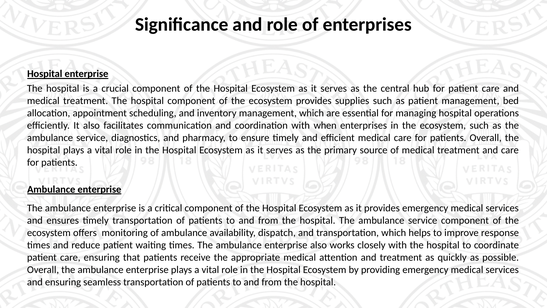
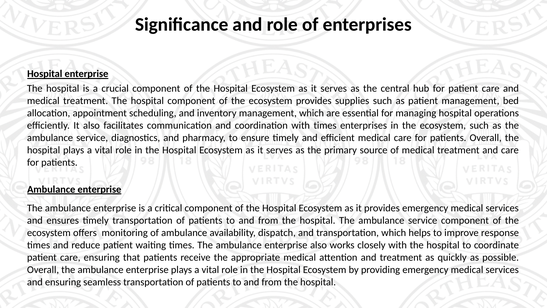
with when: when -> times
